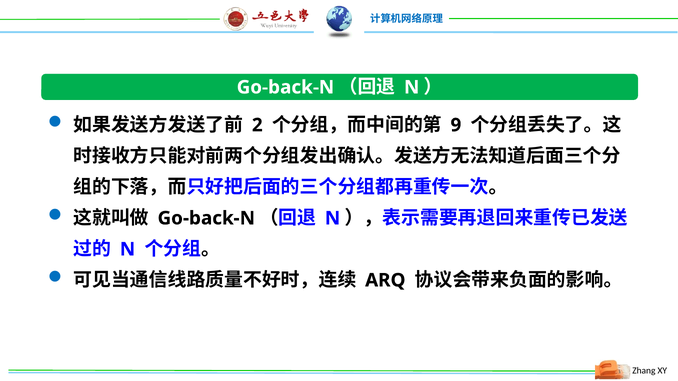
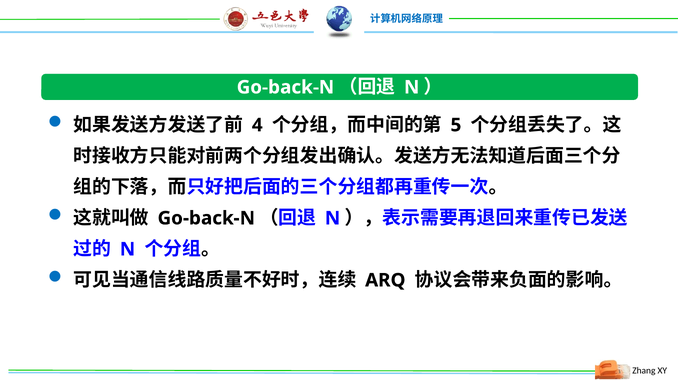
2: 2 -> 4
9: 9 -> 5
